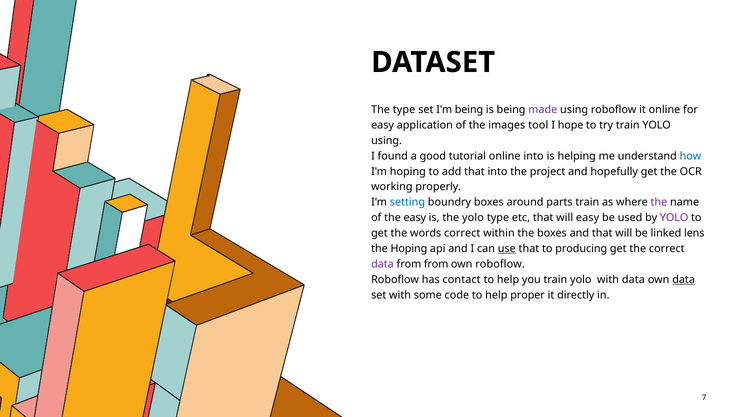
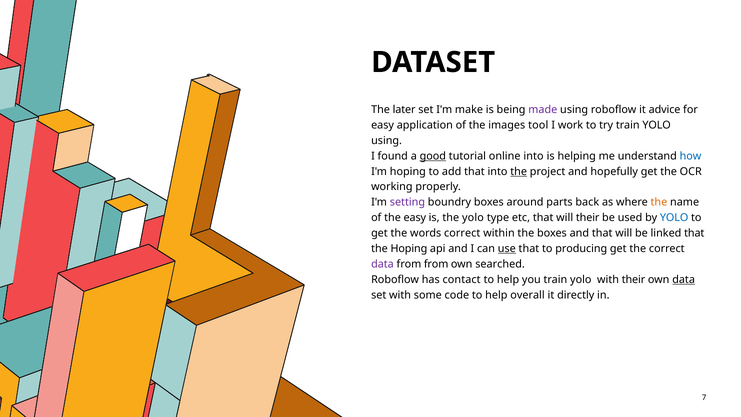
The type: type -> later
I'm being: being -> make
it online: online -> advice
hope: hope -> work
good underline: none -> present
the at (519, 171) underline: none -> present
setting colour: blue -> purple
parts train: train -> back
the at (659, 202) colour: purple -> orange
will easy: easy -> their
YOLO at (674, 218) colour: purple -> blue
linked lens: lens -> that
own roboflow: roboflow -> searched
with data: data -> their
proper: proper -> overall
